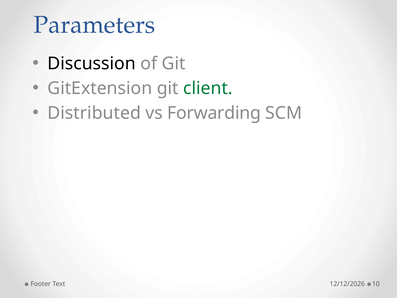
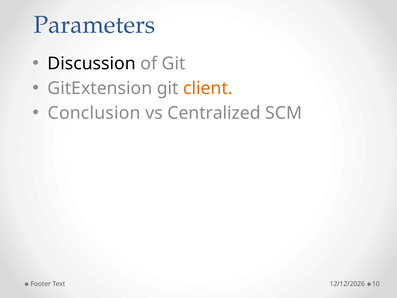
client colour: green -> orange
Distributed: Distributed -> Conclusion
Forwarding: Forwarding -> Centralized
